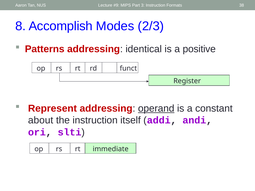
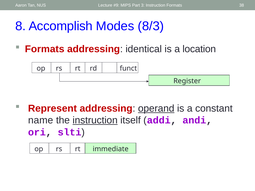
2/3: 2/3 -> 8/3
Patterns at (45, 49): Patterns -> Formats
positive: positive -> location
about: about -> name
instruction at (95, 120) underline: none -> present
